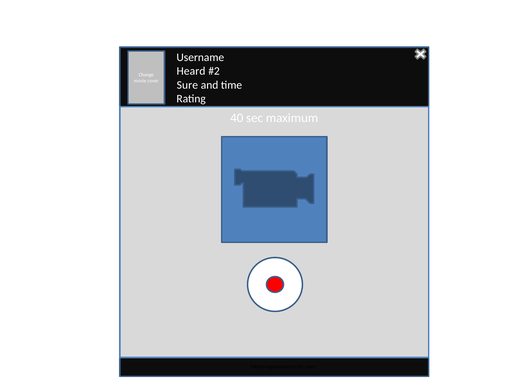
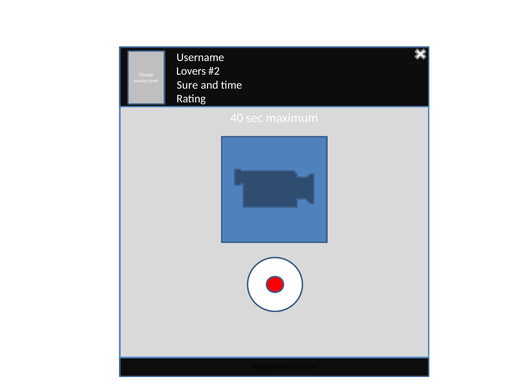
Heard: Heard -> Lovers
